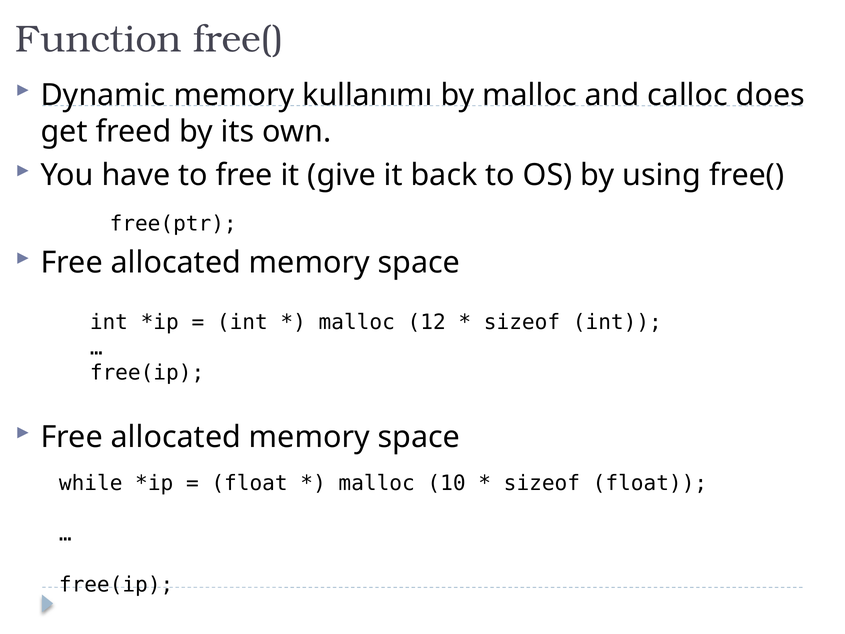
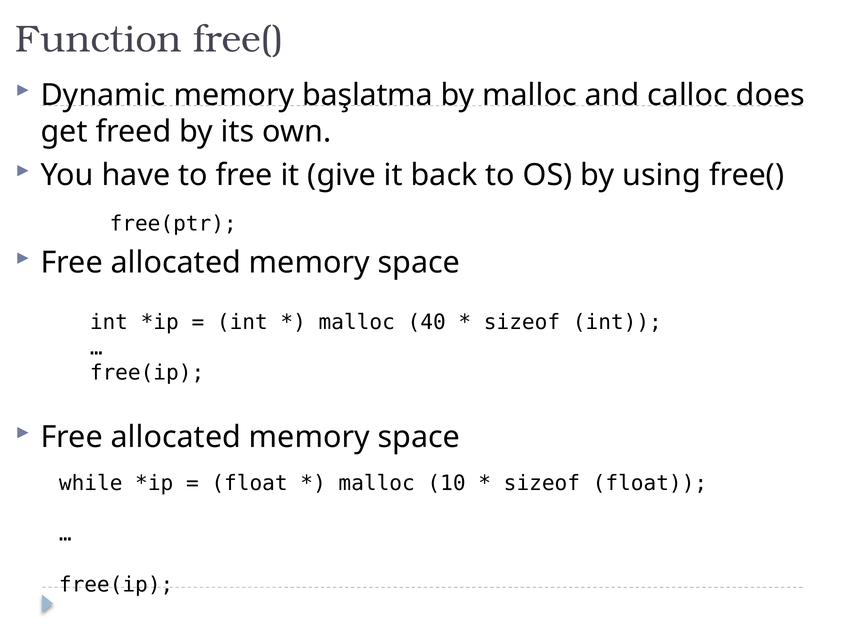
kullanımı: kullanımı -> başlatma
12: 12 -> 40
